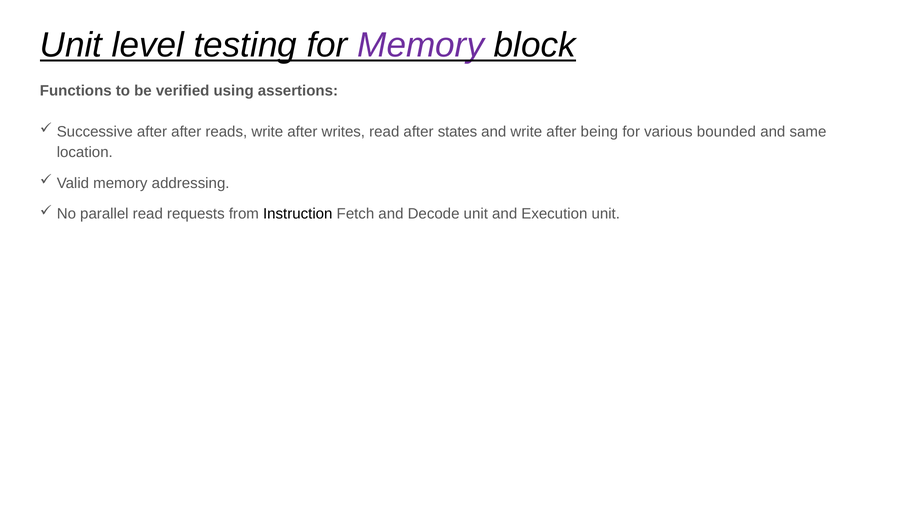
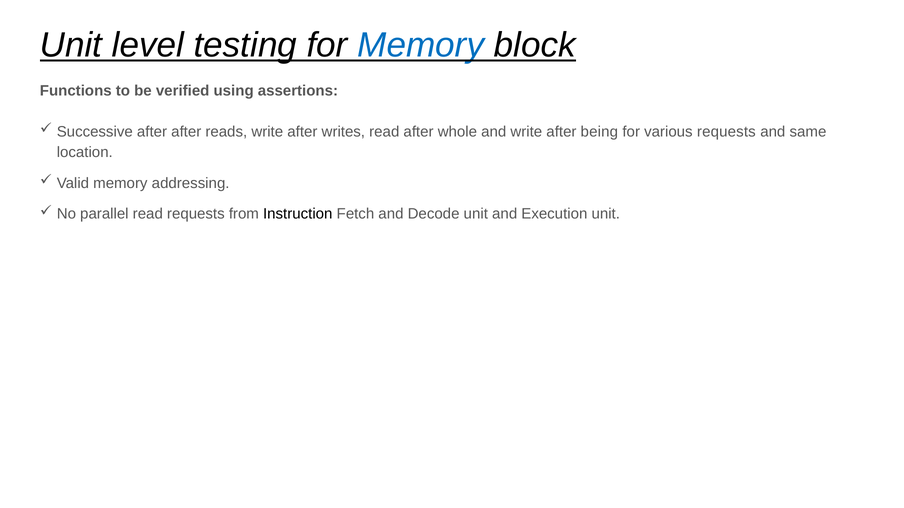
Memory at (421, 45) colour: purple -> blue
states: states -> whole
various bounded: bounded -> requests
